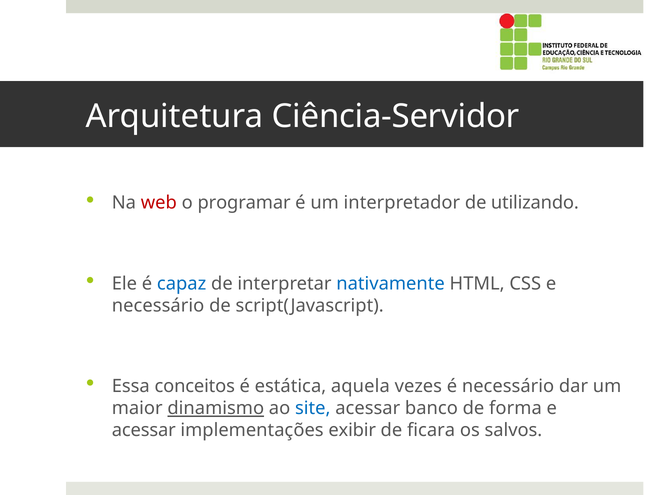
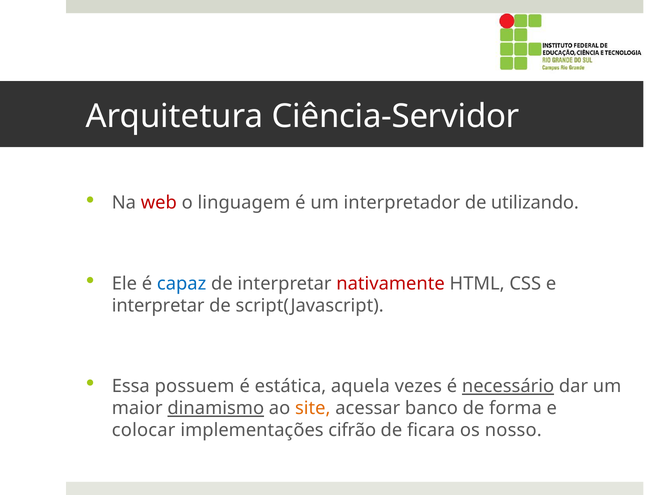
programar: programar -> linguagem
nativamente colour: blue -> red
necessário at (158, 306): necessário -> interpretar
conceitos: conceitos -> possuem
necessário at (508, 386) underline: none -> present
site colour: blue -> orange
acessar at (144, 430): acessar -> colocar
exibir: exibir -> cifrão
salvos: salvos -> nosso
